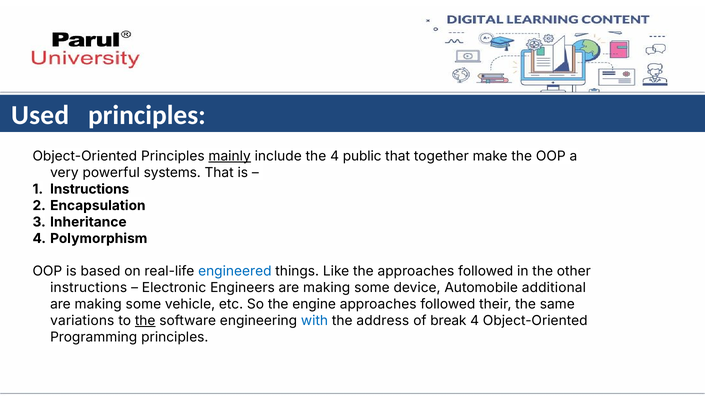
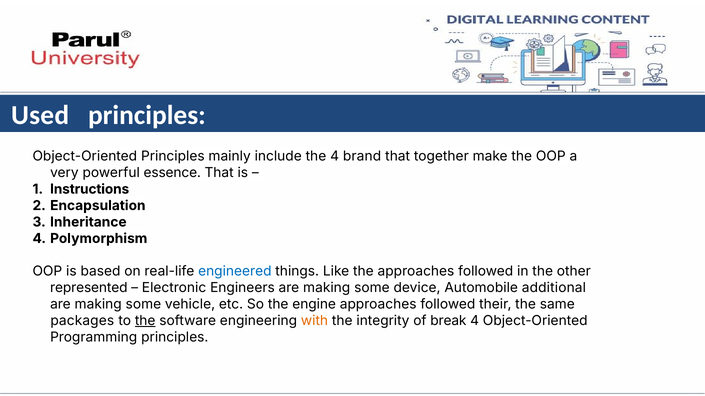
mainly underline: present -> none
public: public -> brand
systems: systems -> essence
instructions at (89, 288): instructions -> represented
variations: variations -> packages
with colour: blue -> orange
address: address -> integrity
